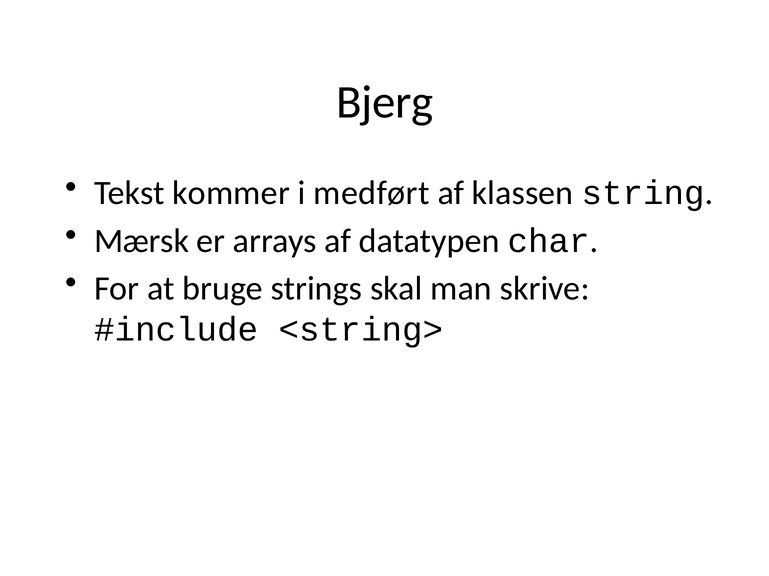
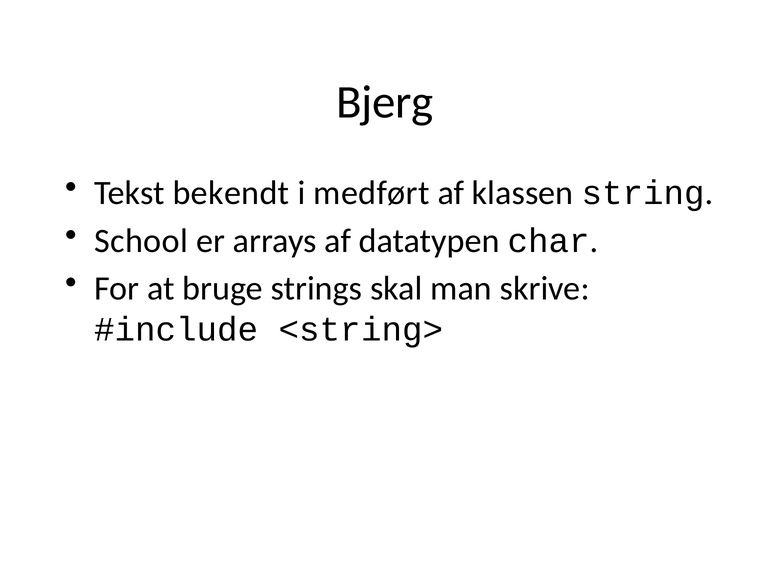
kommer: kommer -> bekendt
Mærsk: Mærsk -> School
